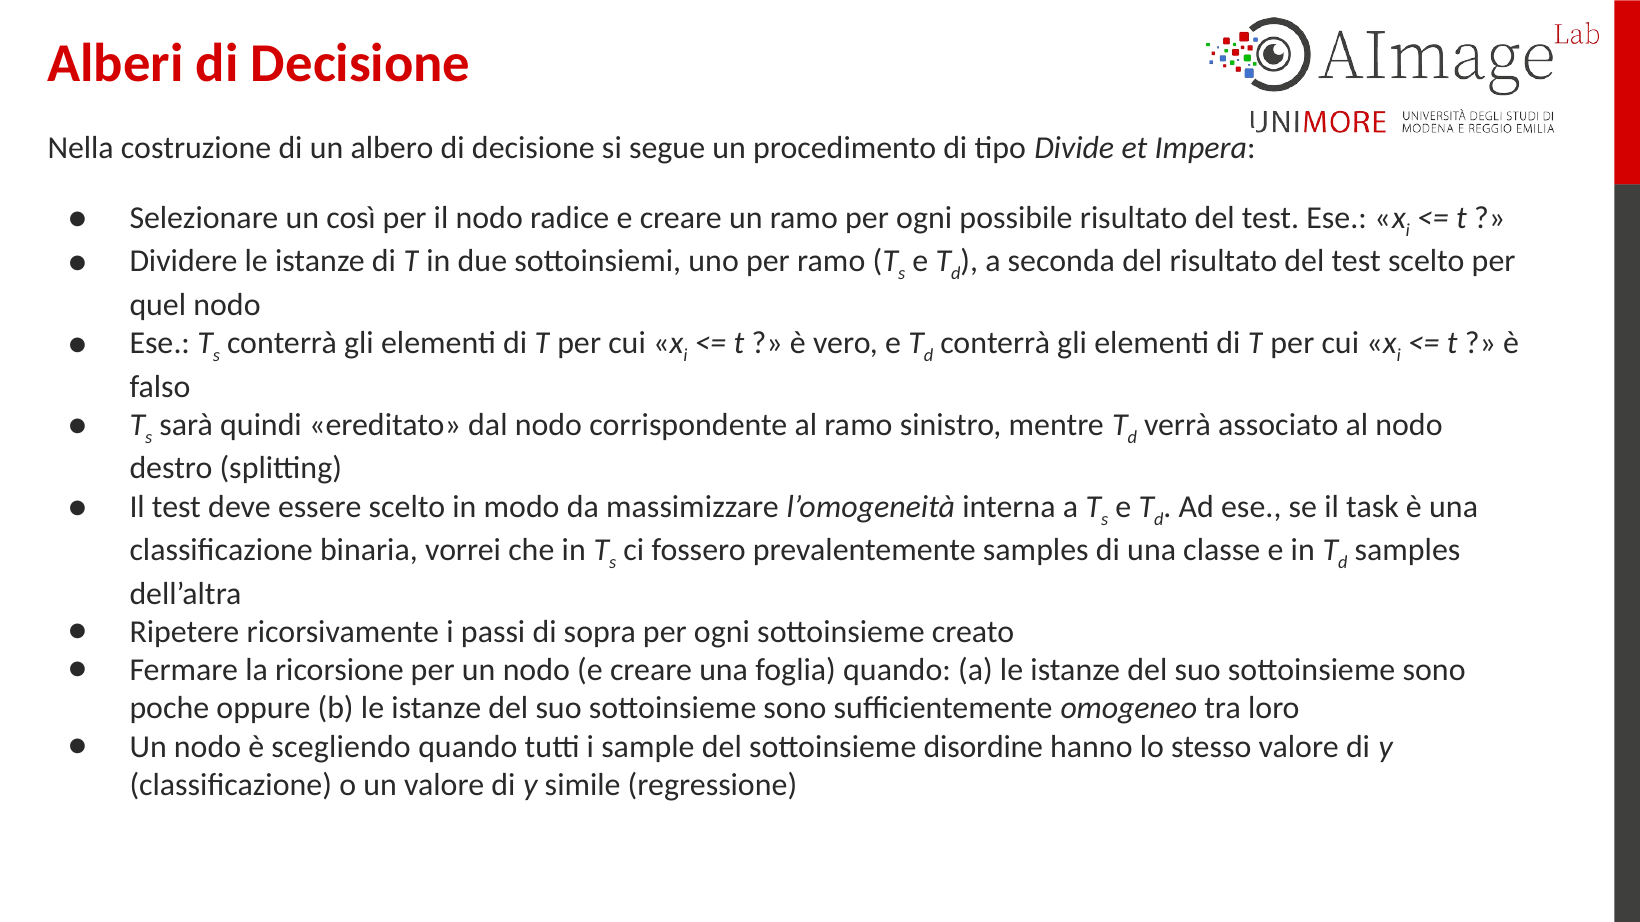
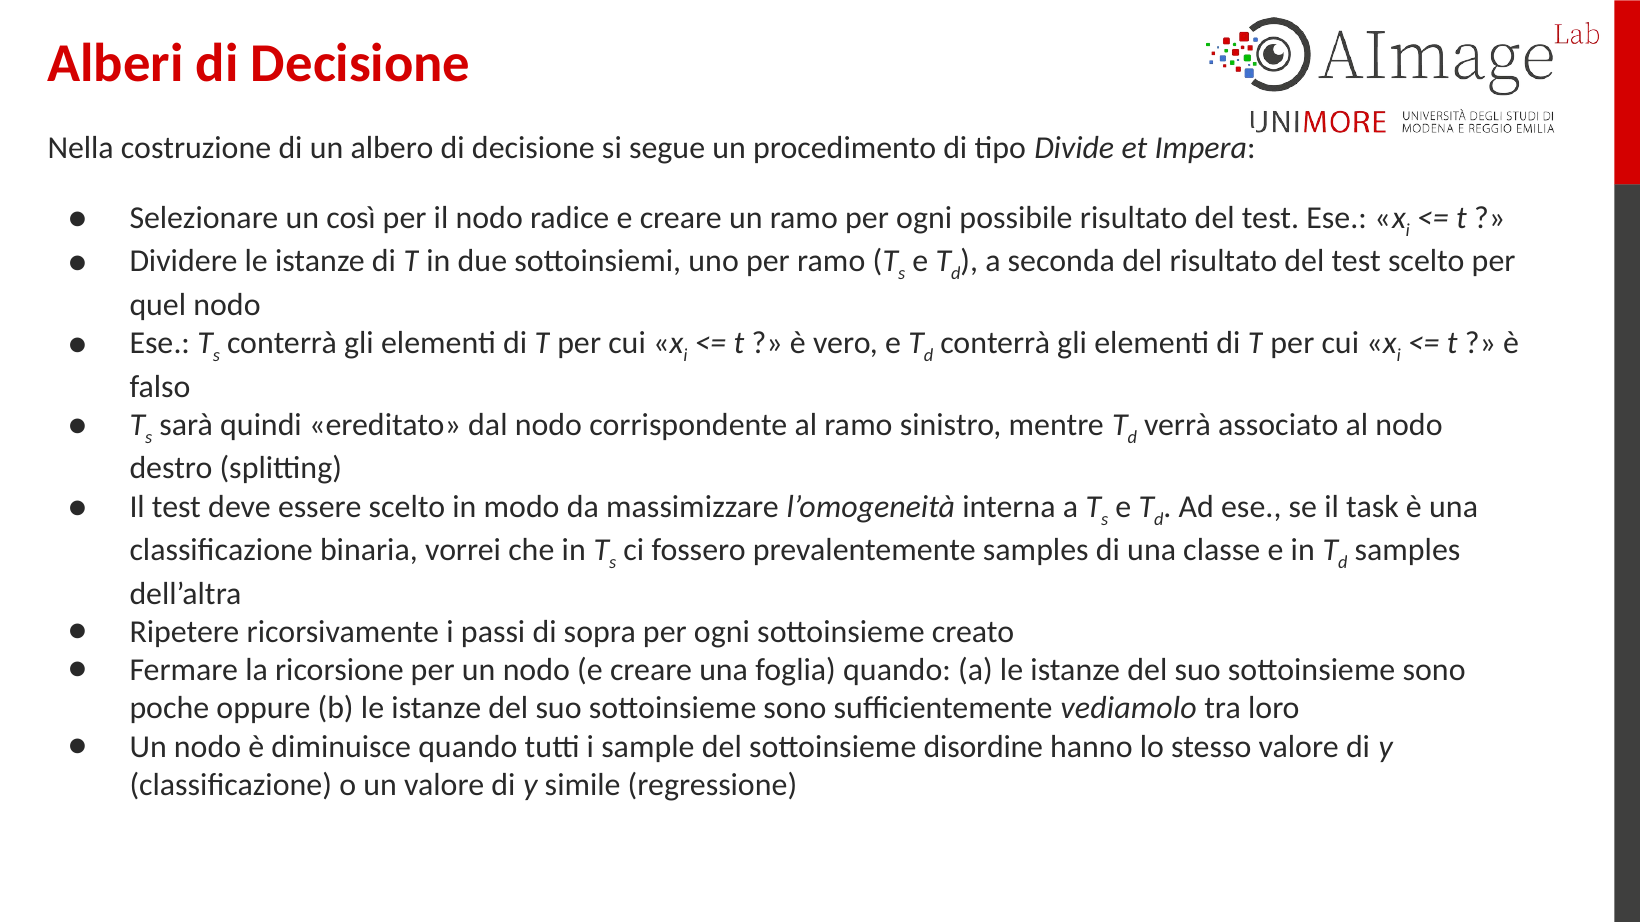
omogeneo: omogeneo -> vediamolo
scegliendo: scegliendo -> diminuisce
